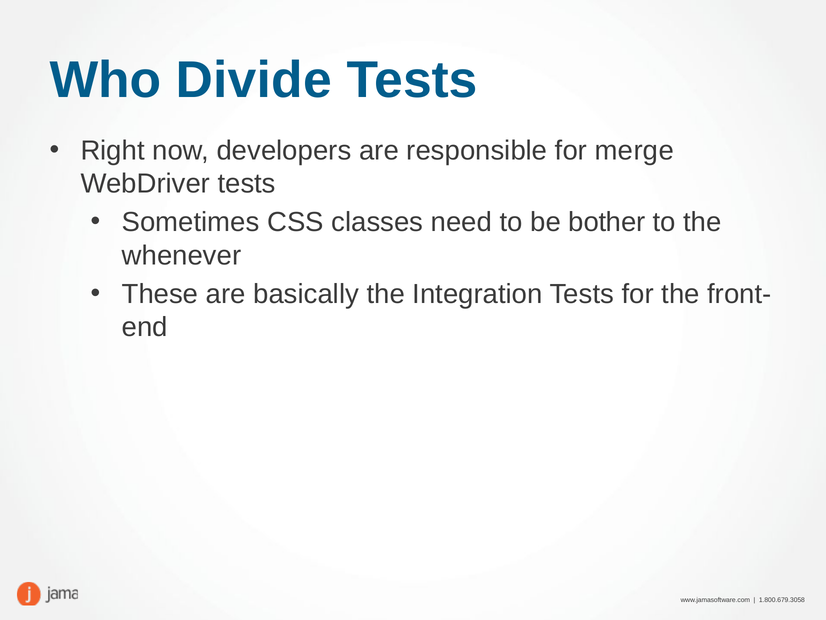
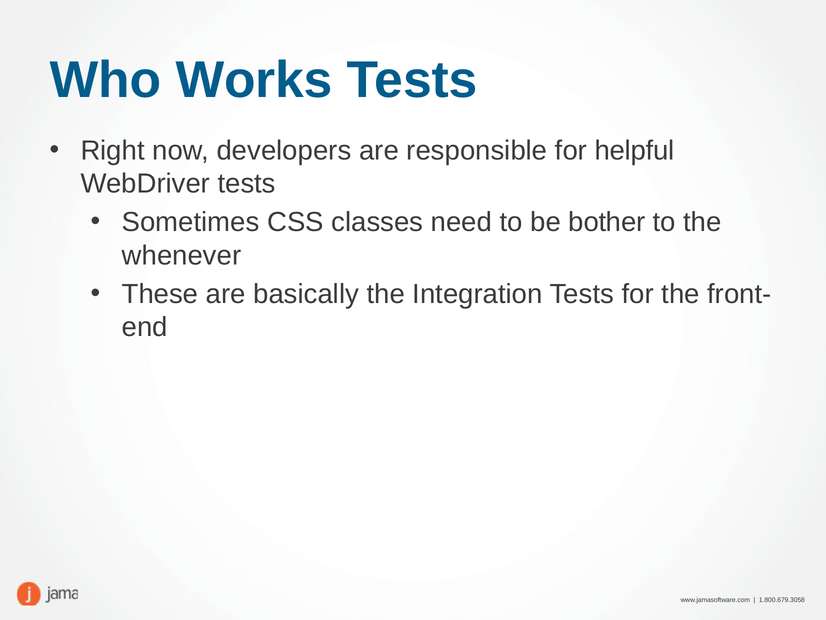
Divide: Divide -> Works
merge: merge -> helpful
